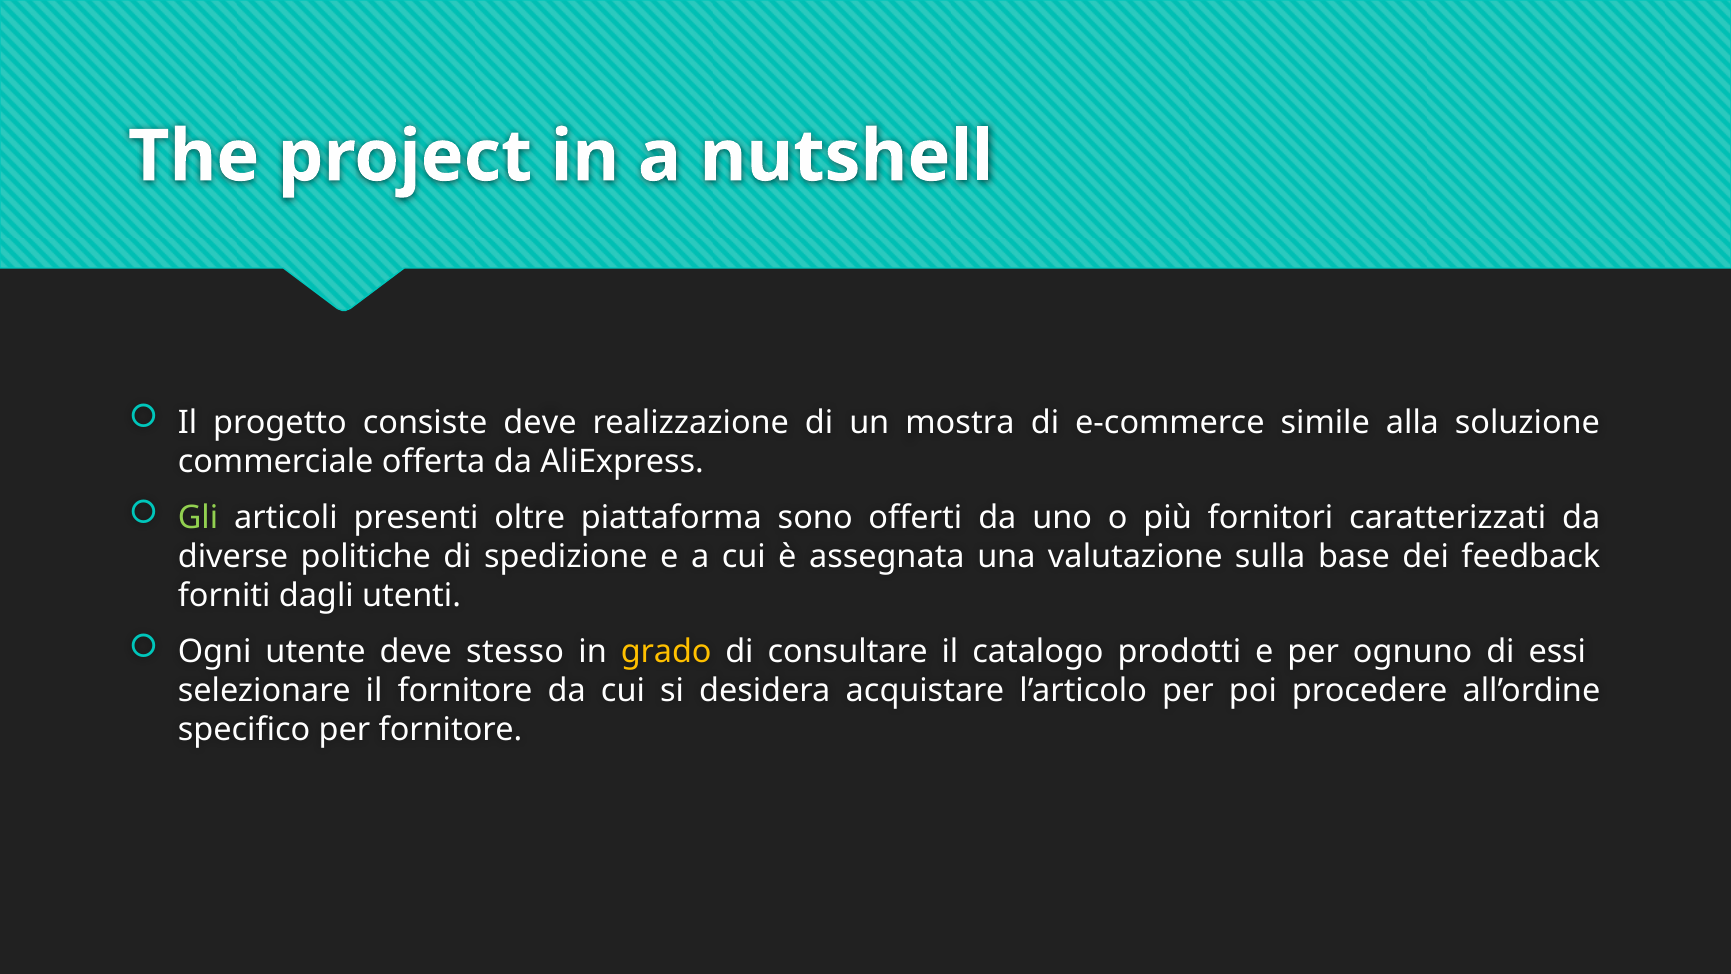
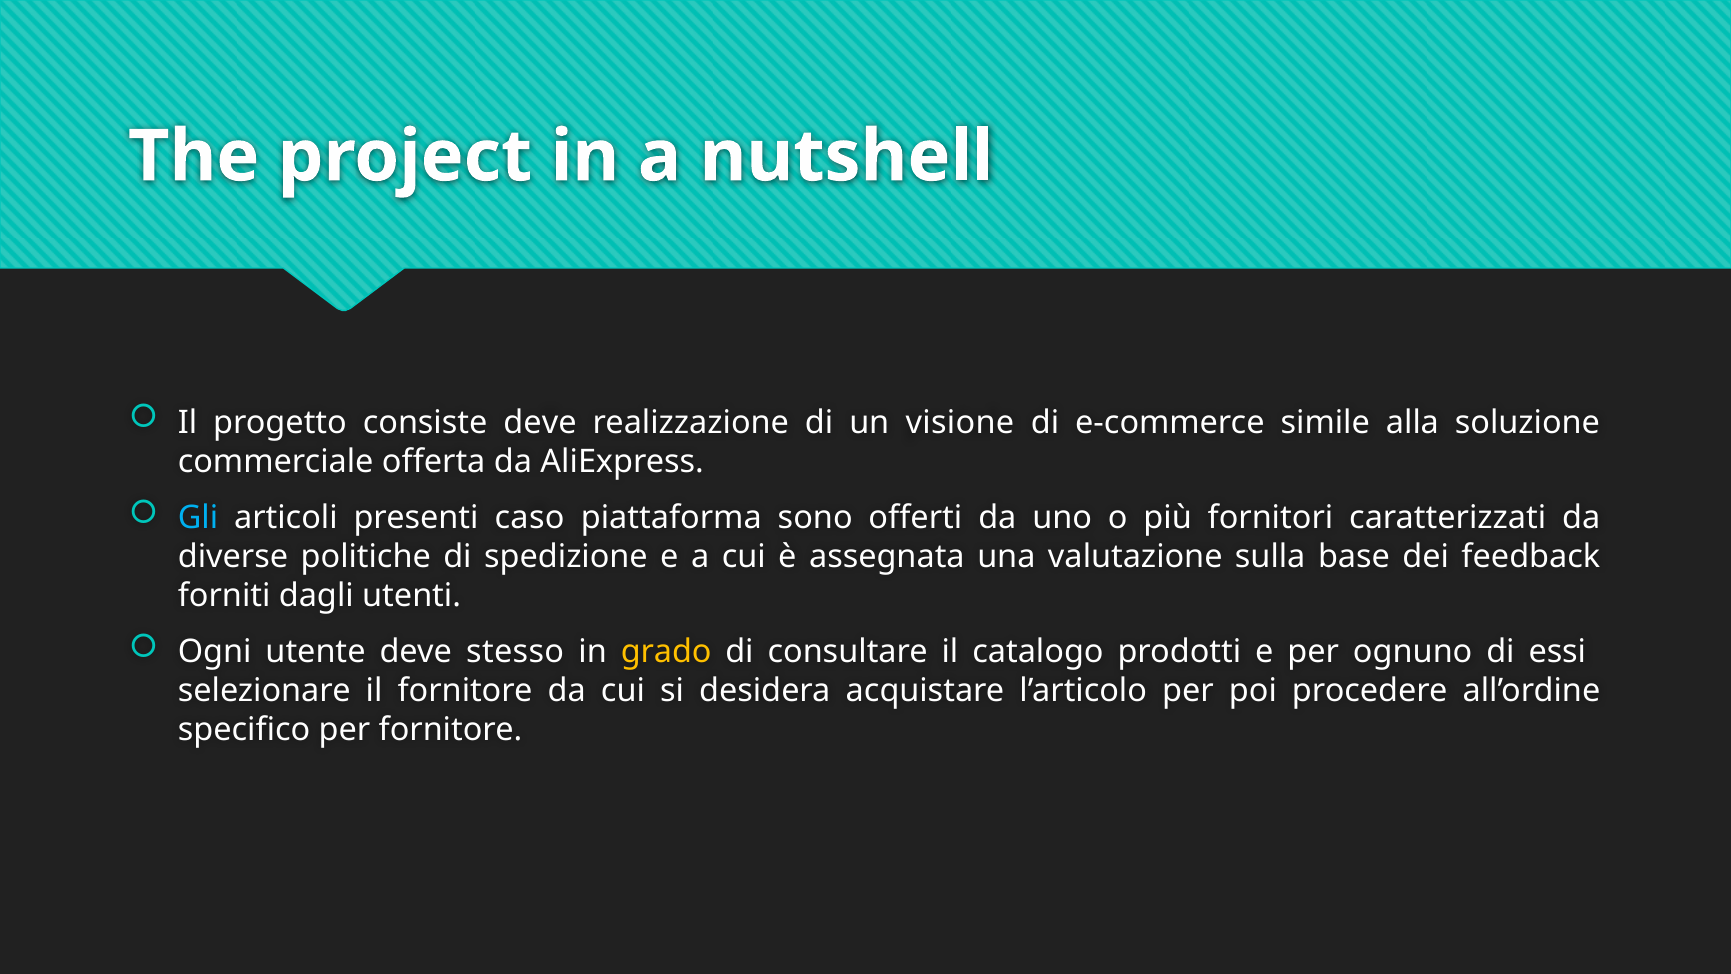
mostra: mostra -> visione
Gli colour: light green -> light blue
oltre: oltre -> caso
